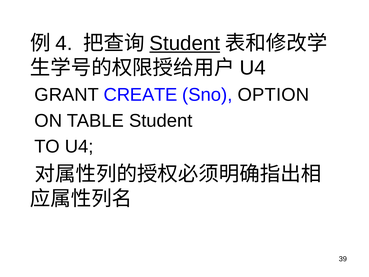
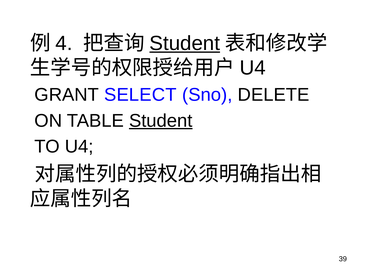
CREATE: CREATE -> SELECT
OPTION: OPTION -> DELETE
Student at (161, 121) underline: none -> present
